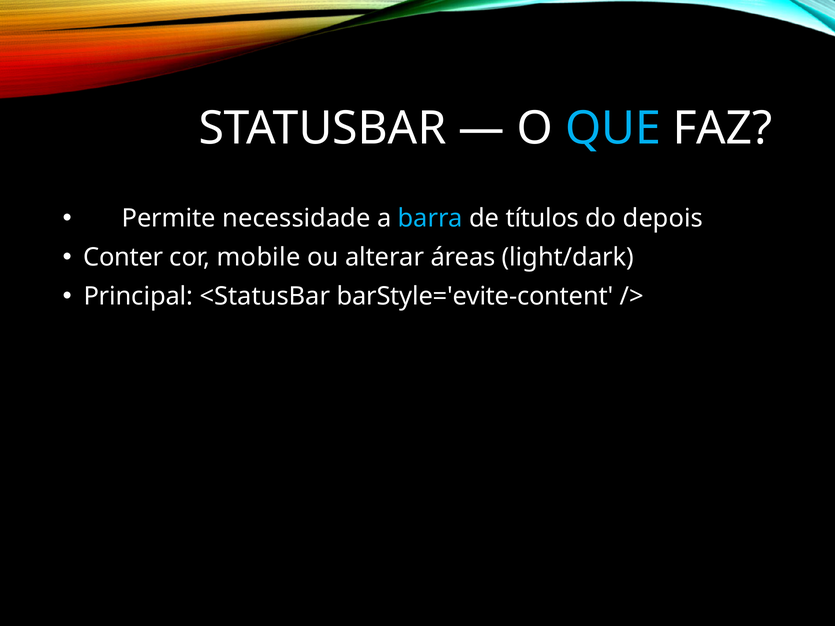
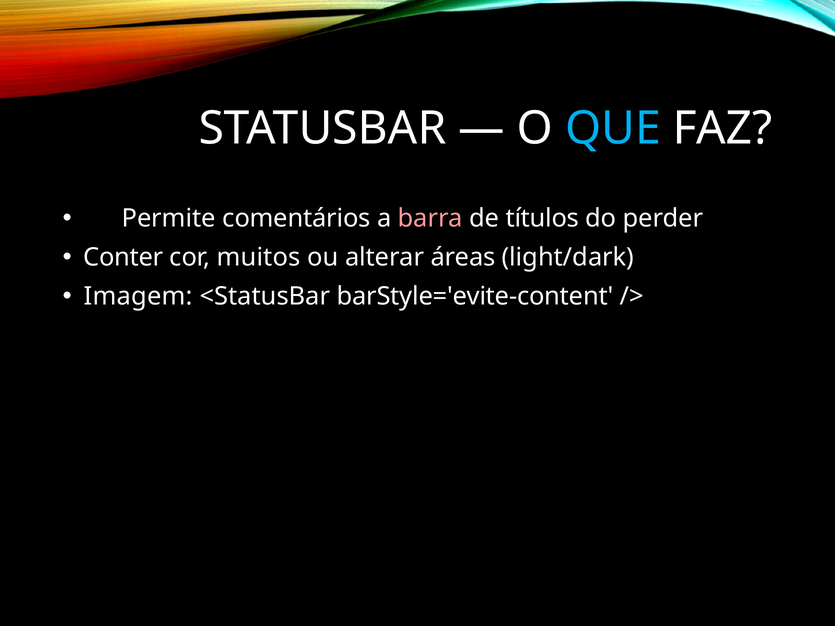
necessidade: necessidade -> comentários
barra colour: light blue -> pink
depois: depois -> perder
mobile: mobile -> muitos
Principal: Principal -> Imagem
